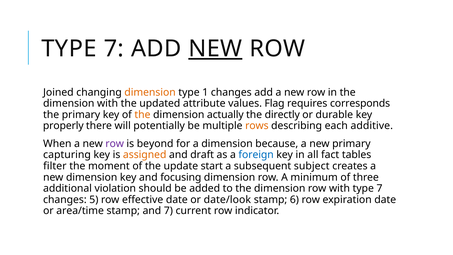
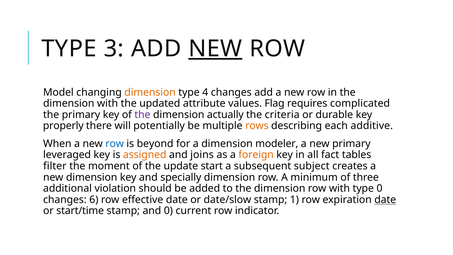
7 at (114, 49): 7 -> 3
Joined: Joined -> Model
1: 1 -> 4
corresponds: corresponds -> complicated
the at (142, 115) colour: orange -> purple
directly: directly -> criteria
row at (115, 144) colour: purple -> blue
because: because -> modeler
capturing: capturing -> leveraged
draft: draft -> joins
foreign colour: blue -> orange
focusing: focusing -> specially
with type 7: 7 -> 0
5: 5 -> 6
date/look: date/look -> date/slow
6: 6 -> 1
date at (385, 200) underline: none -> present
area/time: area/time -> start/time
and 7: 7 -> 0
